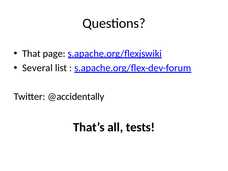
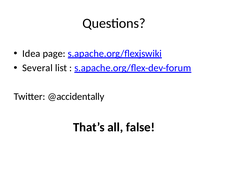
That: That -> Idea
tests: tests -> false
